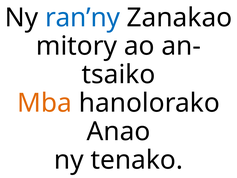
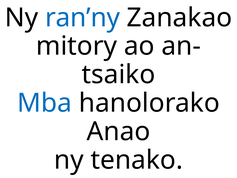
Mba colour: orange -> blue
